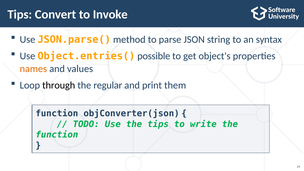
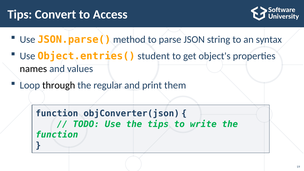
Invoke: Invoke -> Access
possible: possible -> student
names colour: orange -> black
